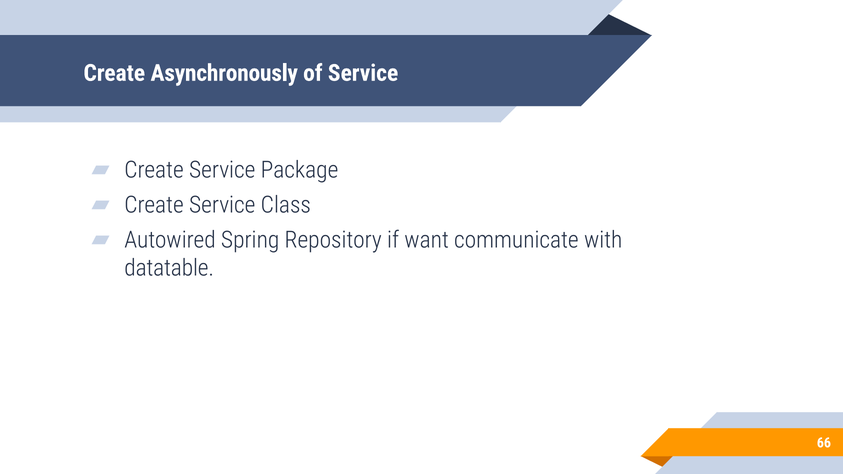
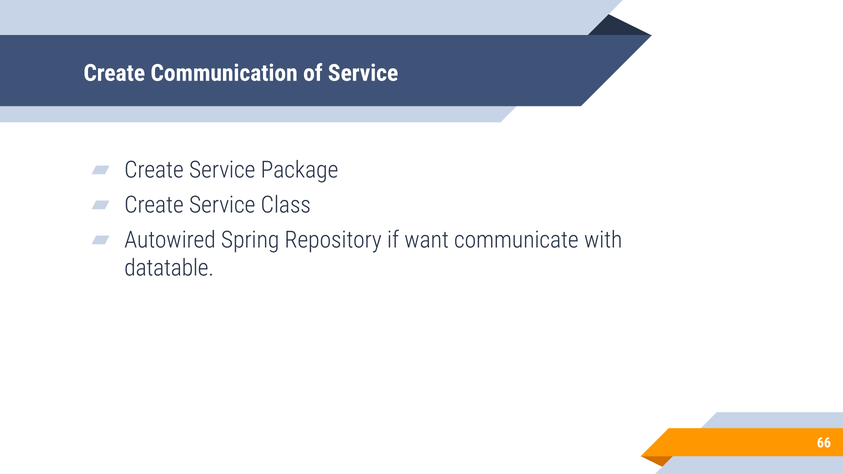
Asynchronously: Asynchronously -> Communication
